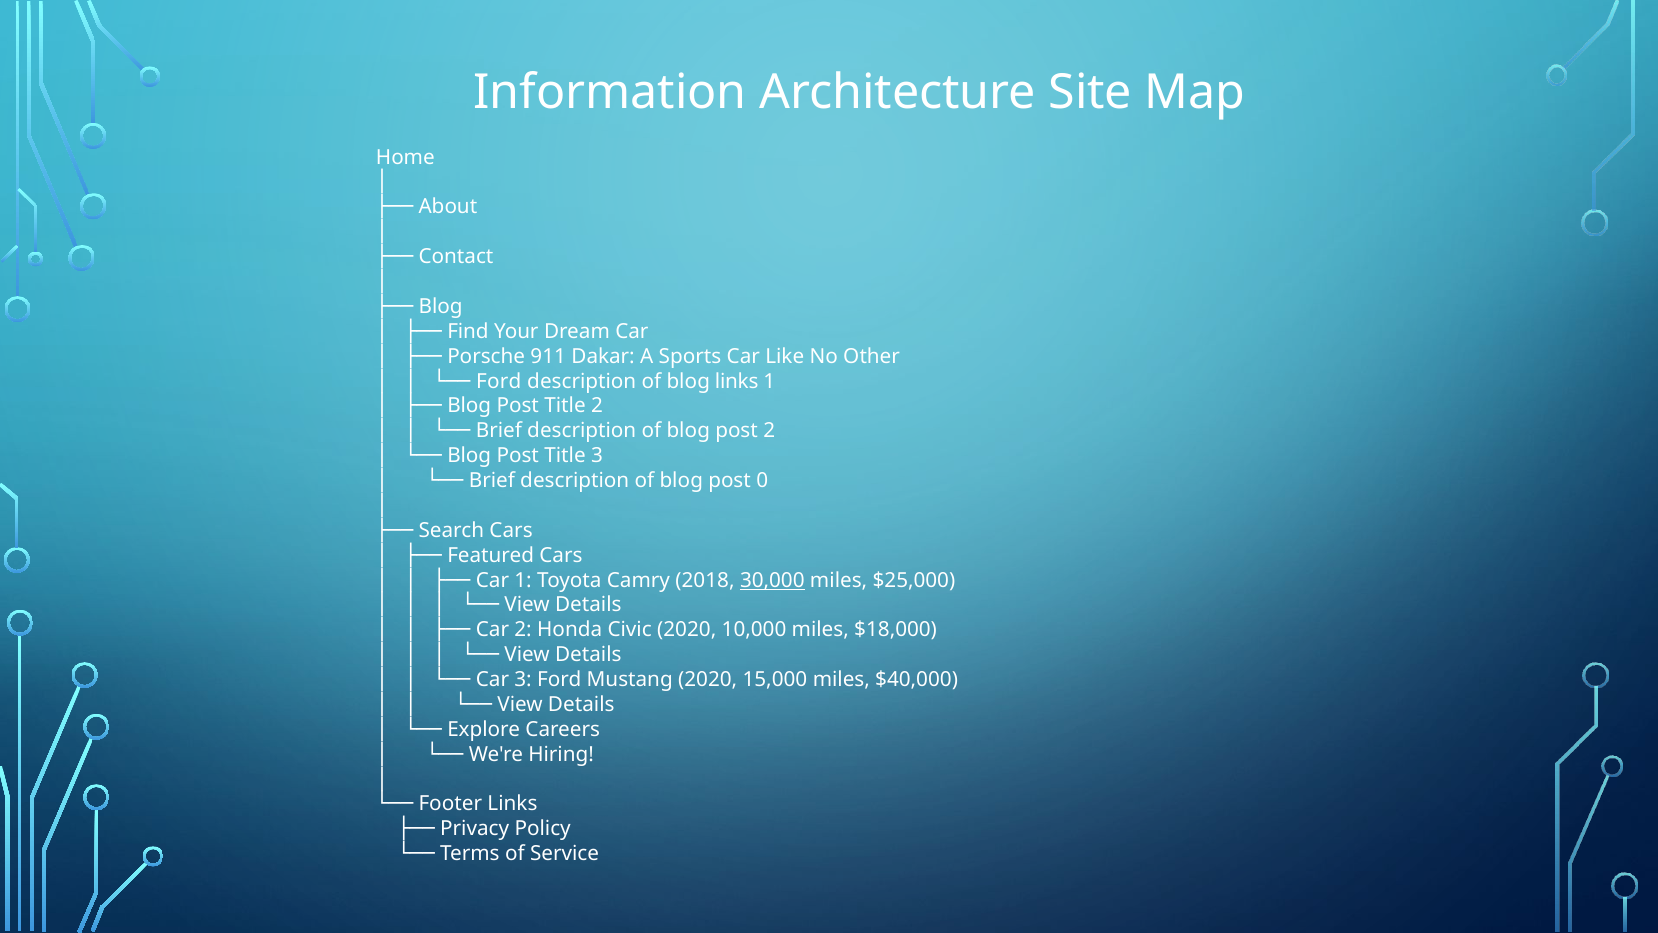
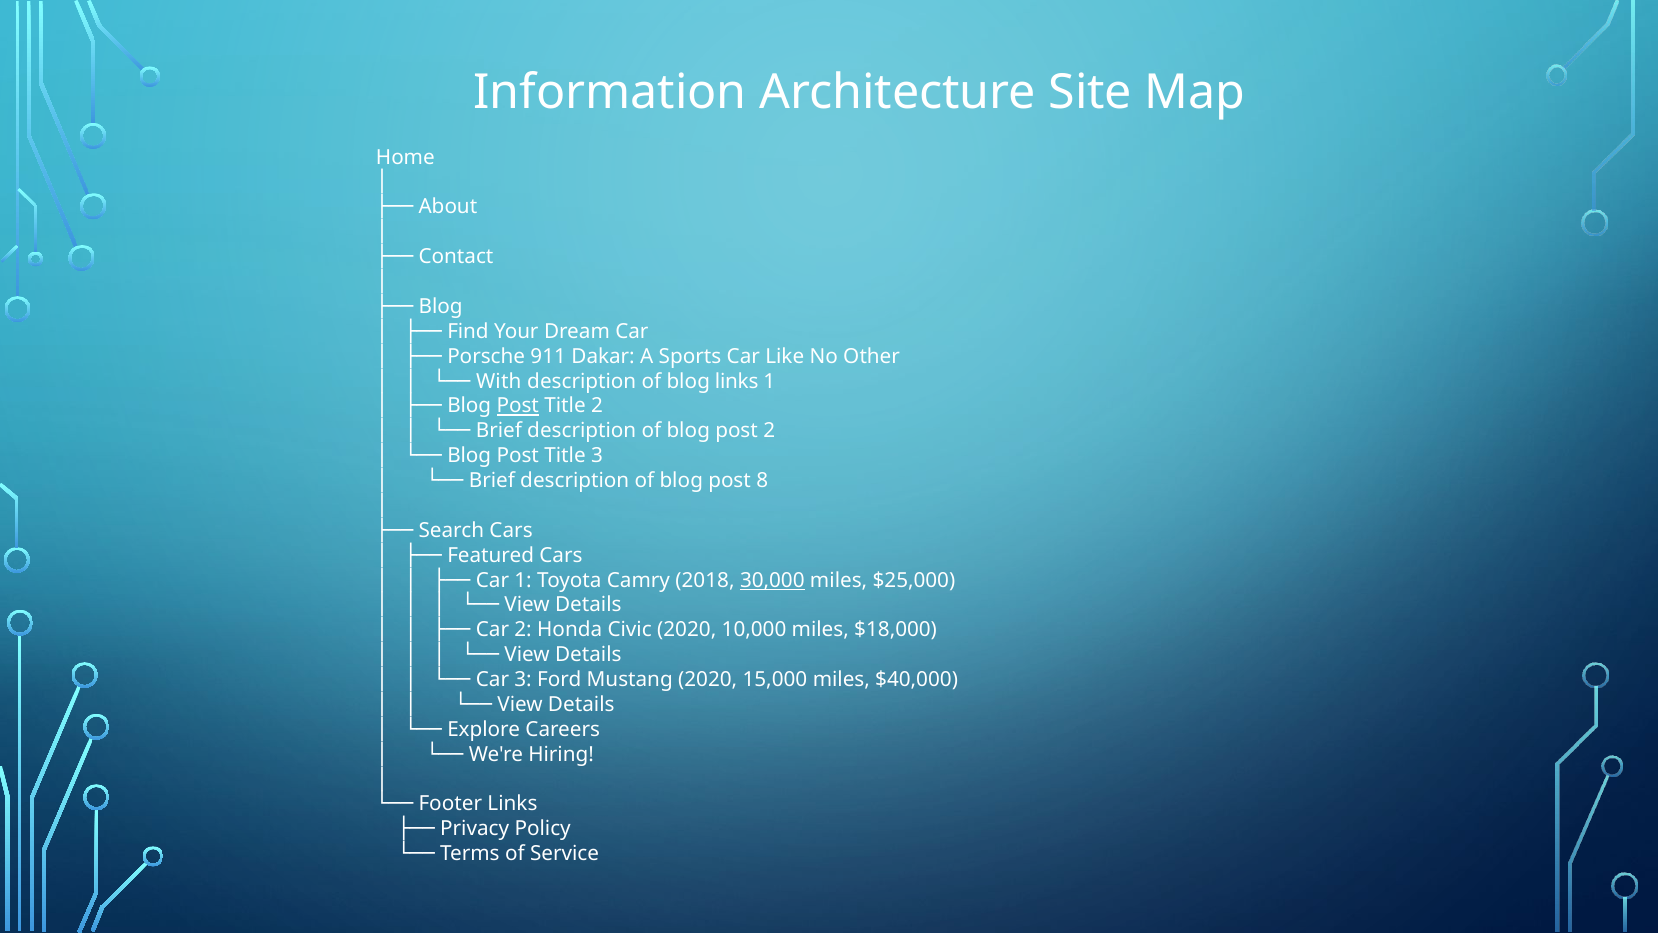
Ford at (499, 381): Ford -> With
Post at (518, 406) underline: none -> present
0: 0 -> 8
